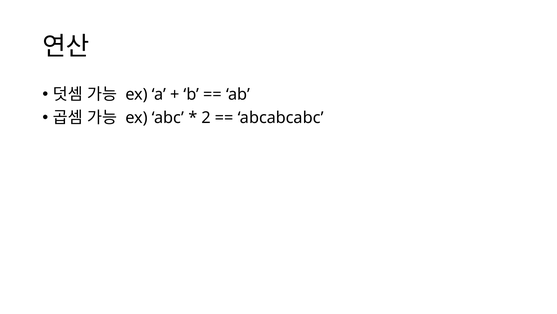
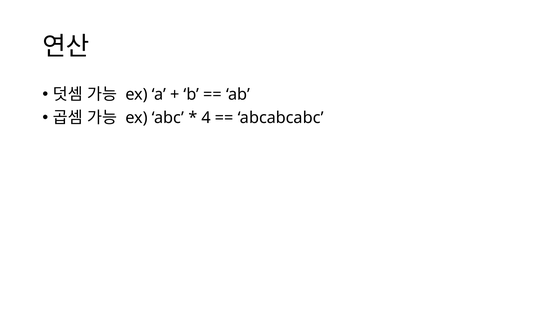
2: 2 -> 4
